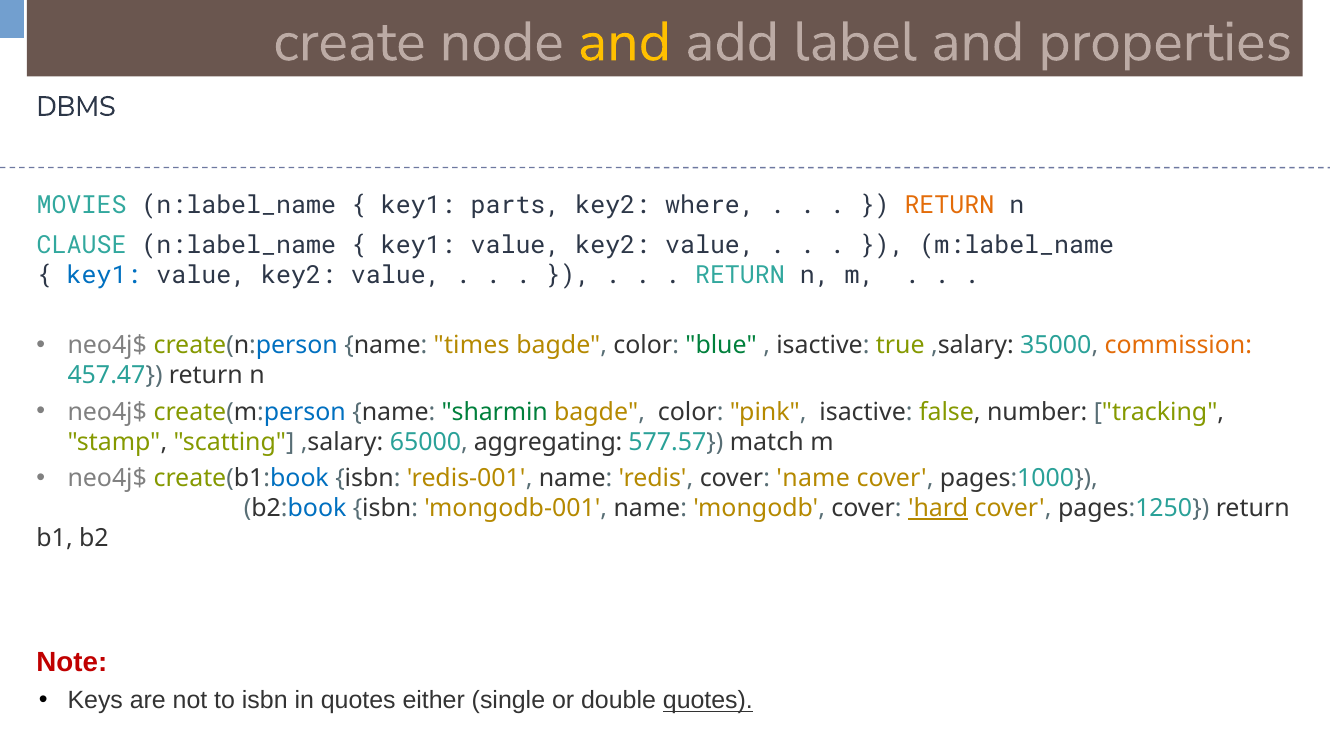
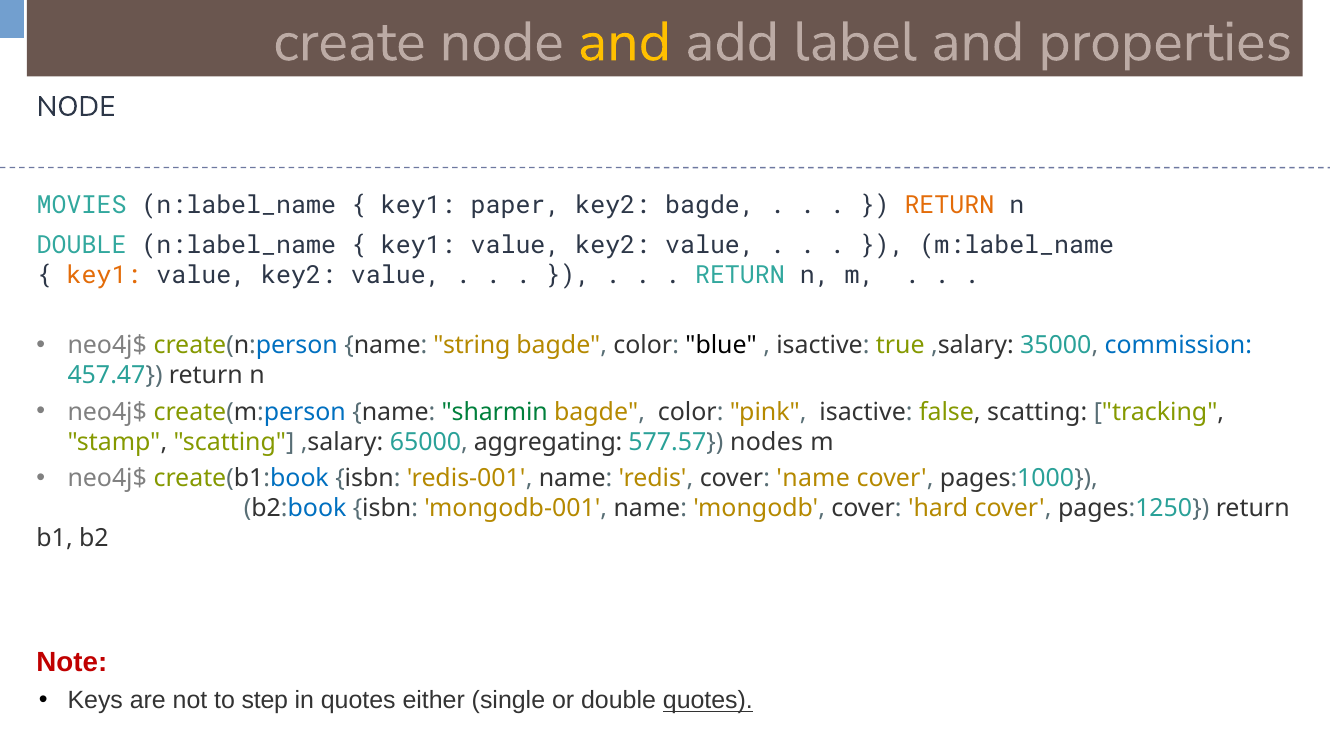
DBMS at (76, 107): DBMS -> NODE
parts: parts -> paper
key2 where: where -> bagde
CLAUSE at (82, 246): CLAUSE -> DOUBLE
key1 at (104, 275) colour: blue -> orange
times: times -> string
blue colour: green -> black
commission colour: orange -> blue
false number: number -> scatting
match: match -> nodes
hard underline: present -> none
to isbn: isbn -> step
